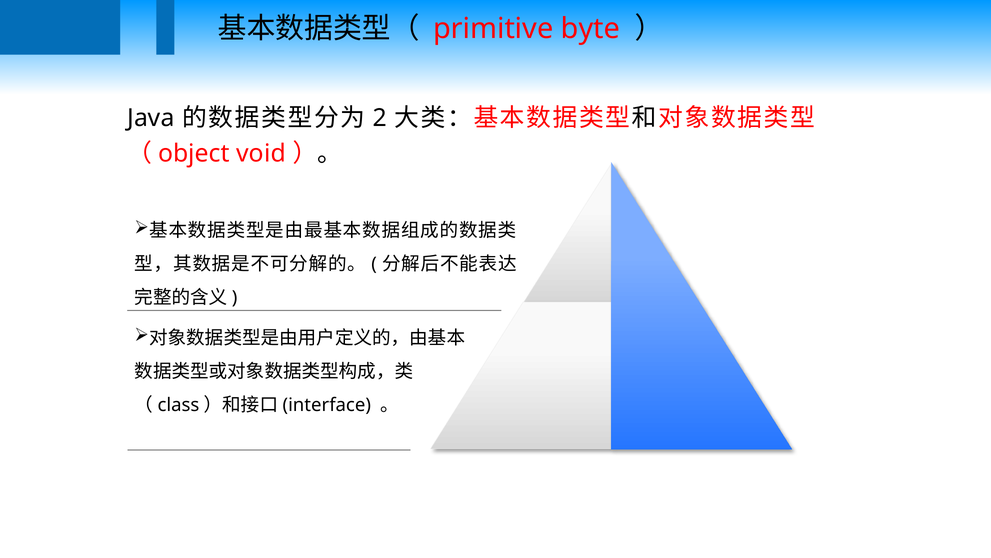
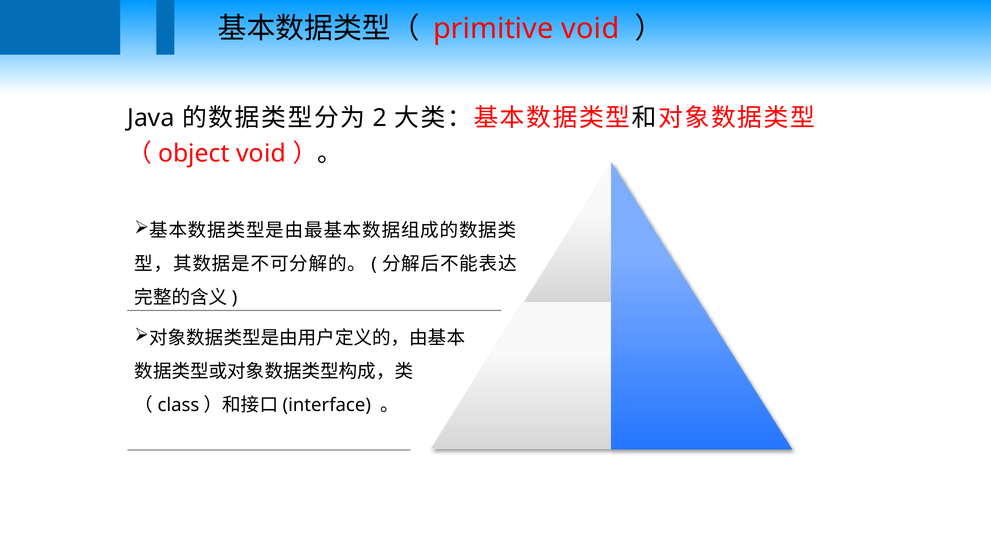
primitive byte: byte -> void
